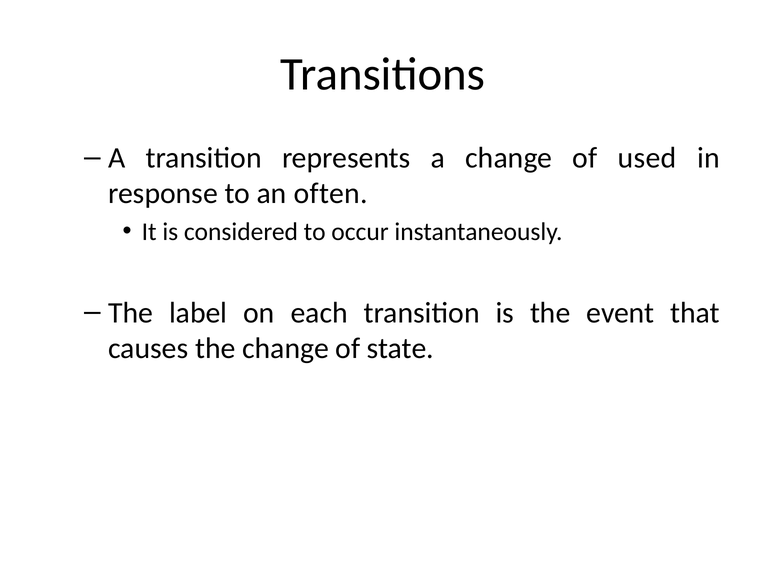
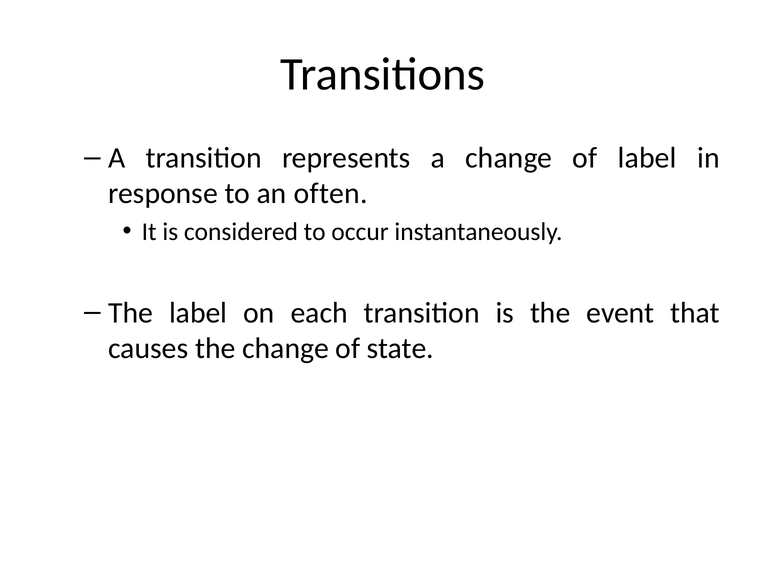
of used: used -> label
